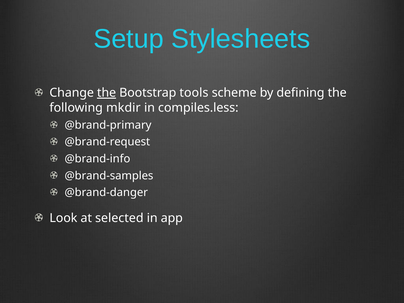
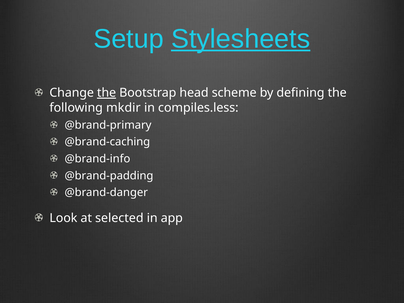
Stylesheets underline: none -> present
tools: tools -> head
@brand-request: @brand-request -> @brand-caching
@brand-samples: @brand-samples -> @brand-padding
